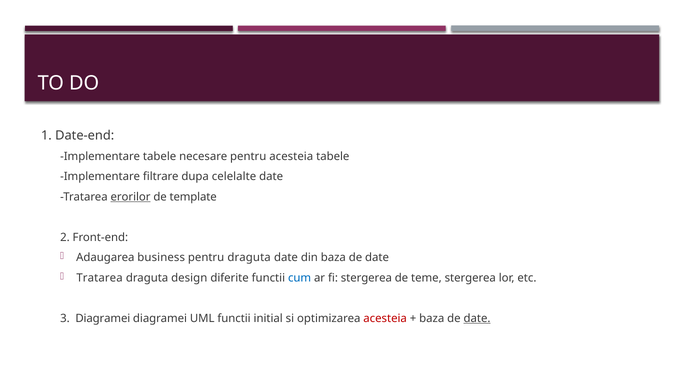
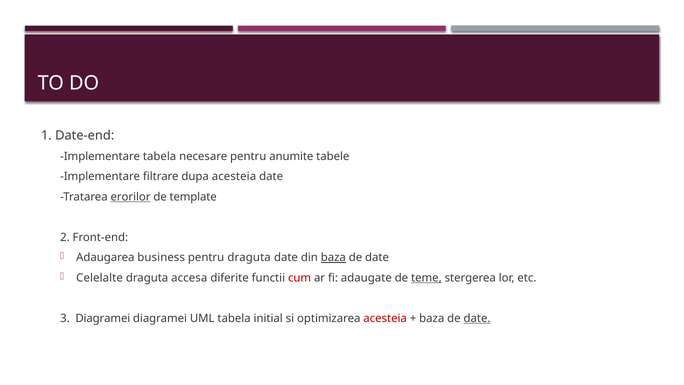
Implementare tabele: tabele -> tabela
pentru acesteia: acesteia -> anumite
dupa celelalte: celelalte -> acesteia
baza at (333, 257) underline: none -> present
Tratarea at (100, 278): Tratarea -> Celelalte
design: design -> accesa
cum colour: blue -> red
fi stergerea: stergerea -> adaugate
teme underline: none -> present
UML functii: functii -> tabela
